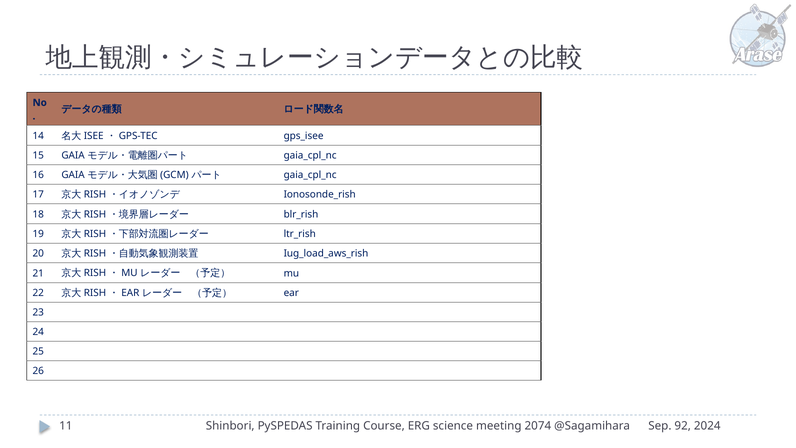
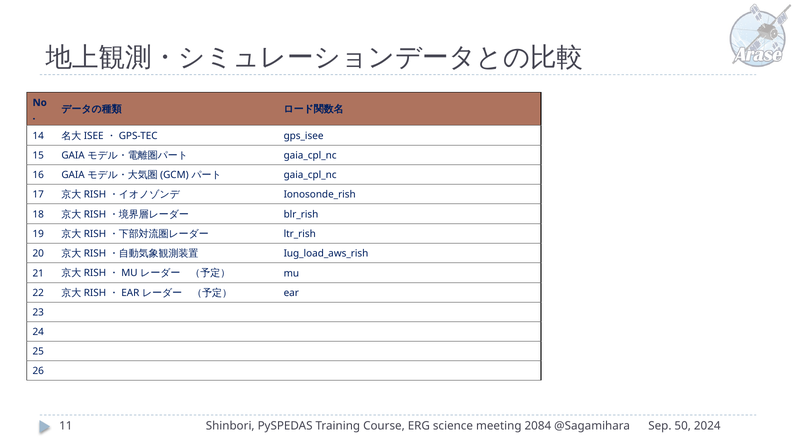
2074: 2074 -> 2084
92: 92 -> 50
